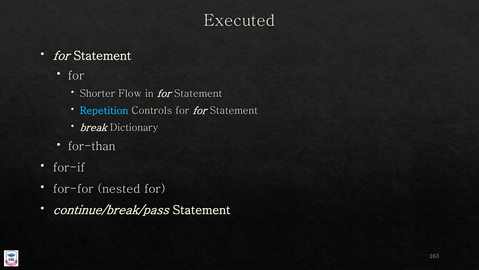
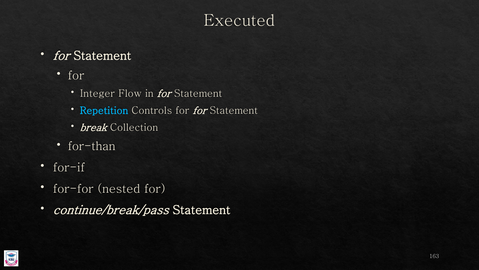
Shorter: Shorter -> Integer
Dictionary: Dictionary -> Collection
